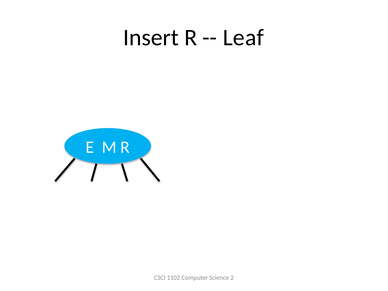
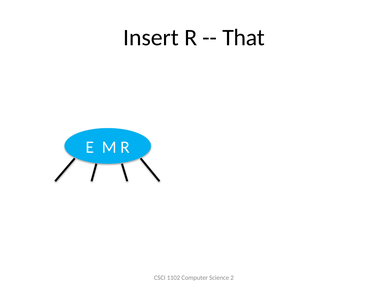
Leaf: Leaf -> That
